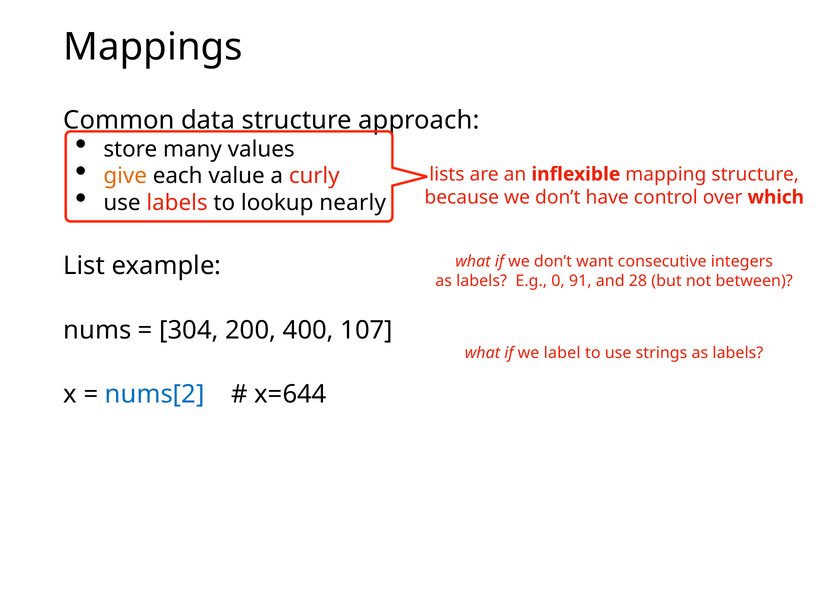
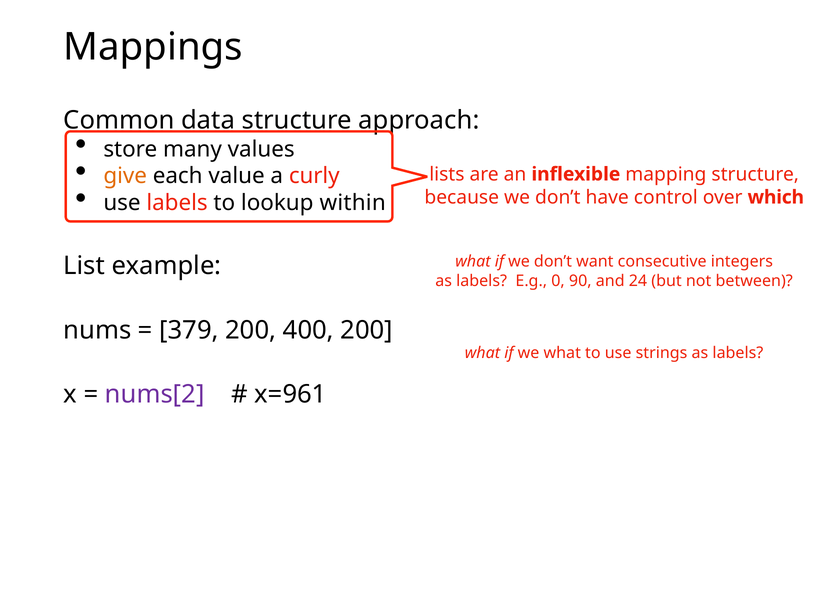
nearly: nearly -> within
91: 91 -> 90
28: 28 -> 24
304: 304 -> 379
400 107: 107 -> 200
we label: label -> what
nums[2 colour: blue -> purple
x=644: x=644 -> x=961
